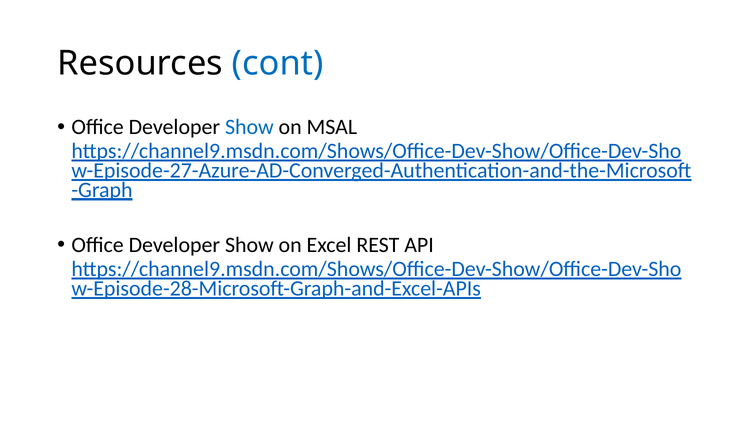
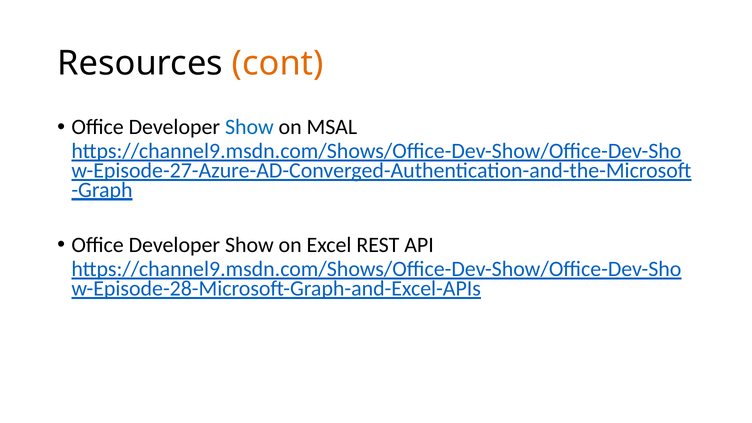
cont colour: blue -> orange
